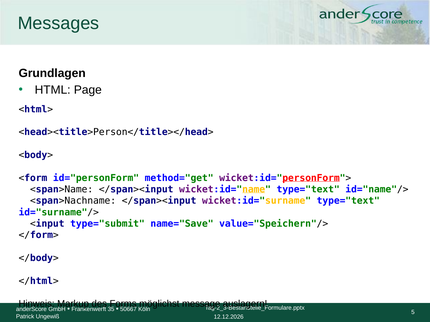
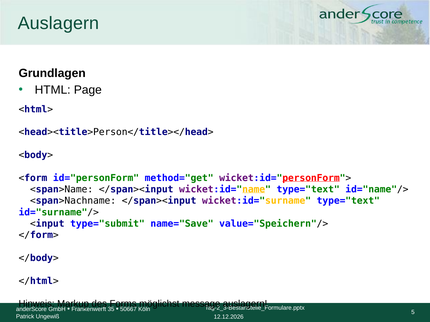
Messages at (59, 23): Messages -> Auslagern
